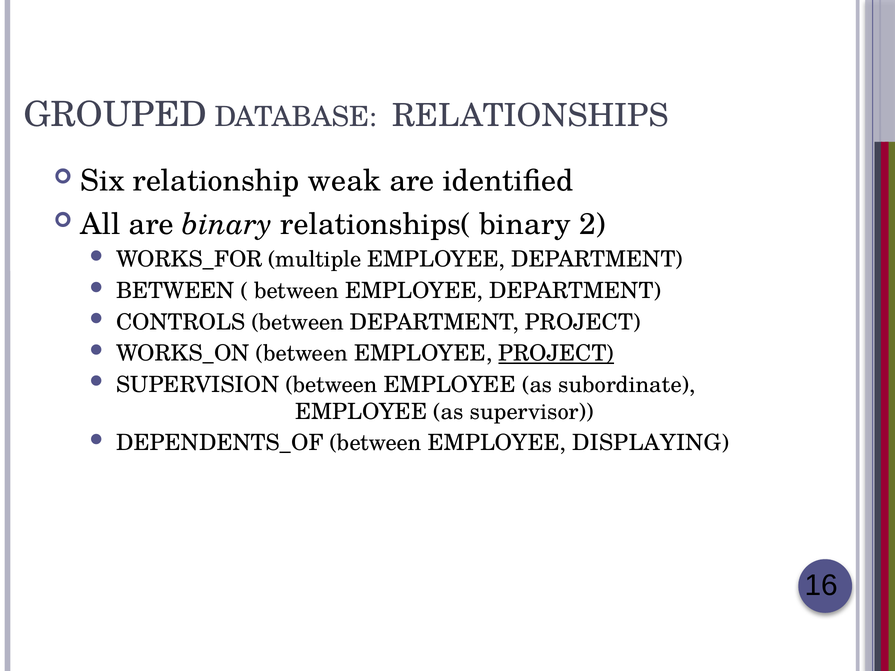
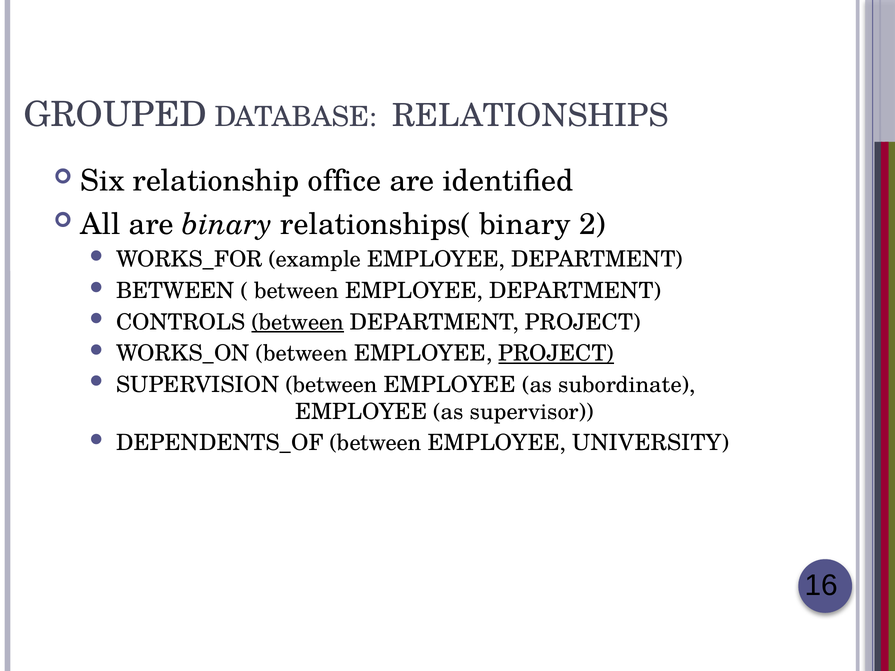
weak: weak -> office
multiple: multiple -> example
between at (298, 322) underline: none -> present
DISPLAYING: DISPLAYING -> UNIVERSITY
